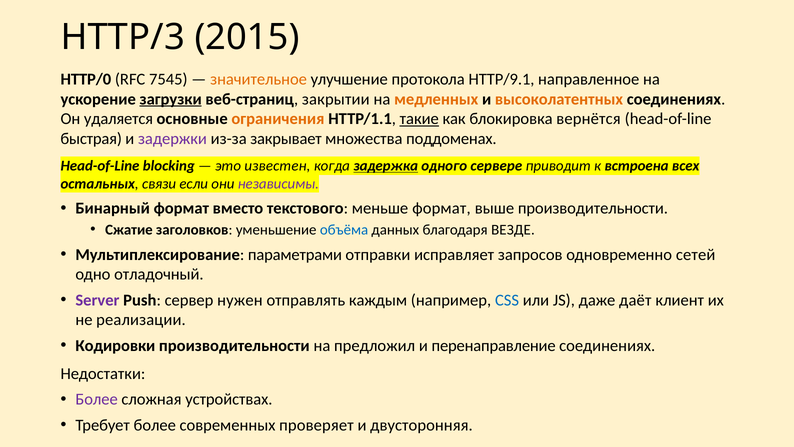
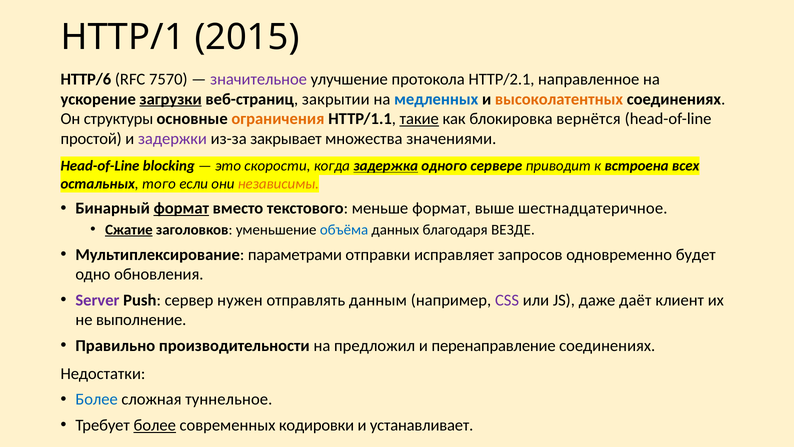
HTTP/3: HTTP/3 -> HTTP/1
HTTP/0: HTTP/0 -> HTTP/6
7545: 7545 -> 7570
значительное colour: orange -> purple
HTTP/9.1: HTTP/9.1 -> HTTP/2.1
медленных colour: orange -> blue
удаляется: удаляется -> структуры
быстрая: быстрая -> простой
поддоменах: поддоменах -> значениями
известен: известен -> скорости
связи: связи -> того
независимы colour: purple -> orange
формат at (181, 208) underline: none -> present
выше производительности: производительности -> шестнадцатеричное
Сжатие underline: none -> present
сетей: сетей -> будет
отладочный: отладочный -> обновления
каждым: каждым -> данным
CSS colour: blue -> purple
реализации: реализации -> выполнение
Кодировки: Кодировки -> Правильно
Более at (97, 399) colour: purple -> blue
устройствах: устройствах -> туннельное
более at (155, 425) underline: none -> present
проверяет: проверяет -> кодировки
двусторонняя: двусторонняя -> устанавливает
